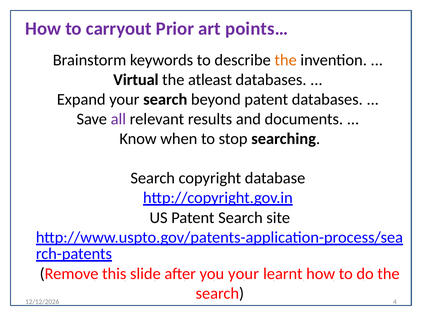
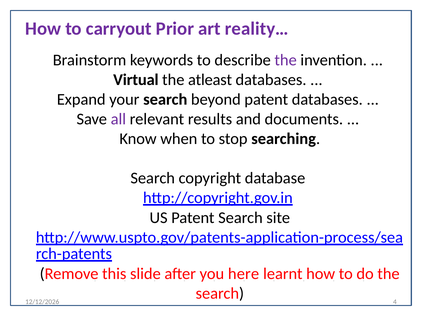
points…: points… -> reality…
the at (286, 60) colour: orange -> purple
you your: your -> here
